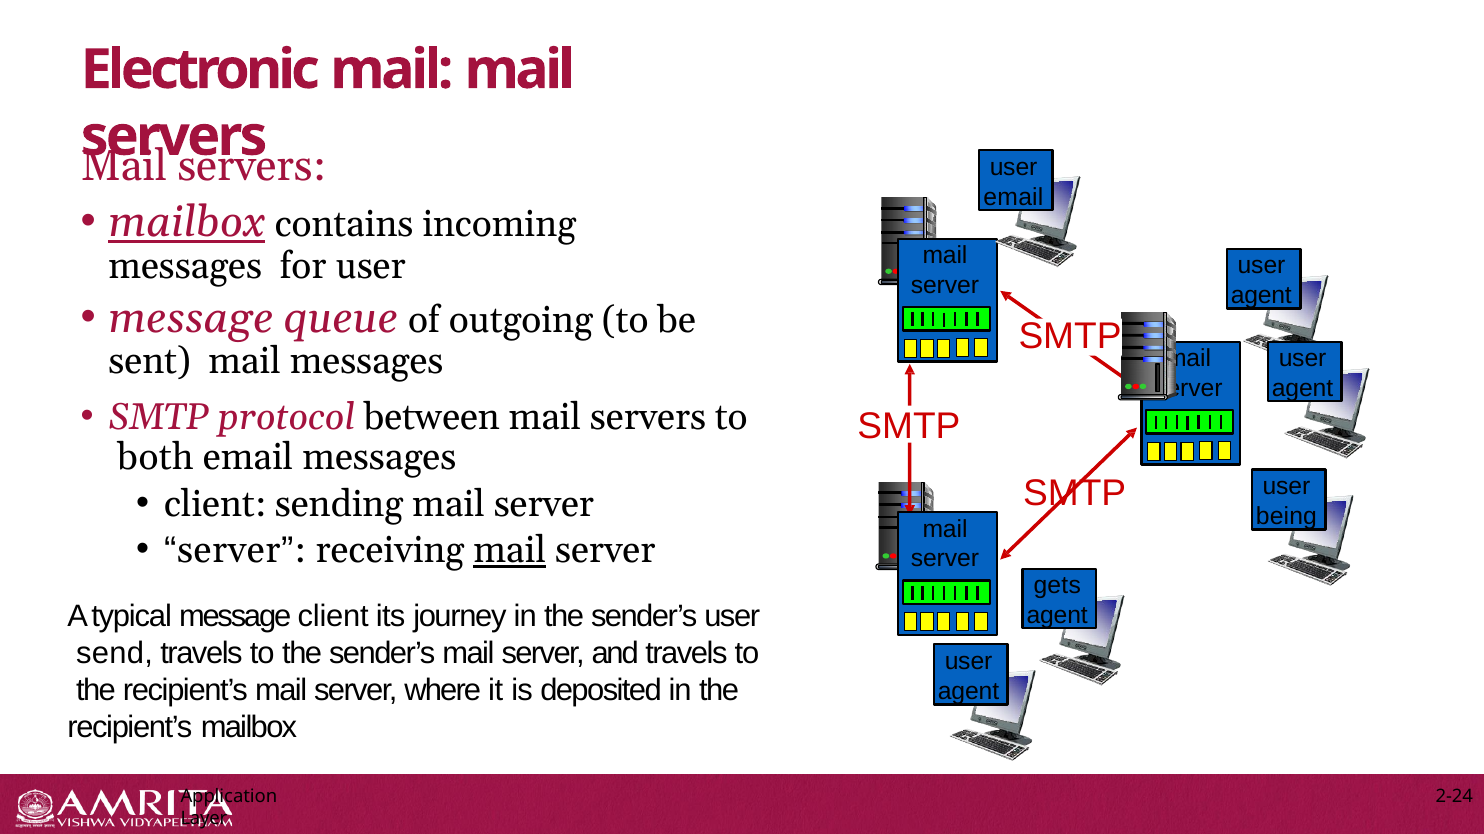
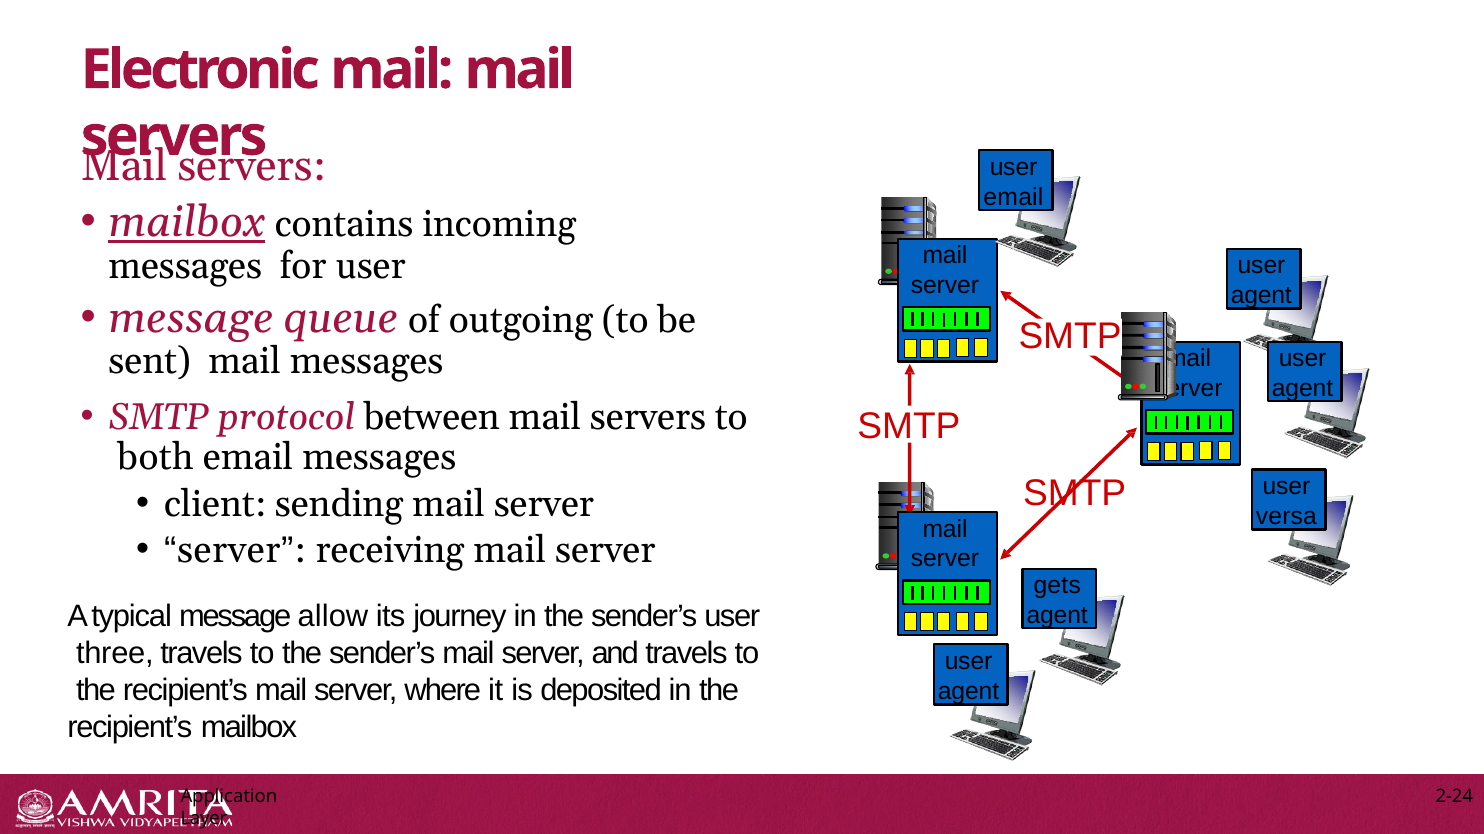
being: being -> versa
mail at (510, 551) underline: present -> none
message client: client -> allow
send: send -> three
